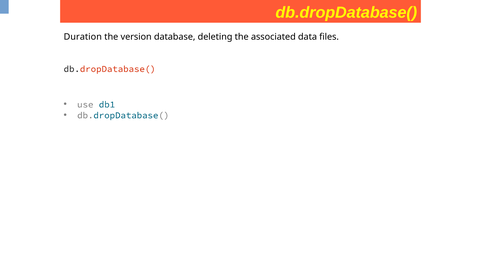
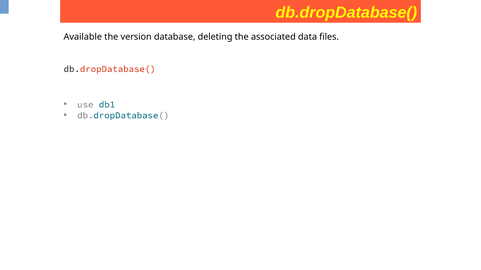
Duration: Duration -> Available
